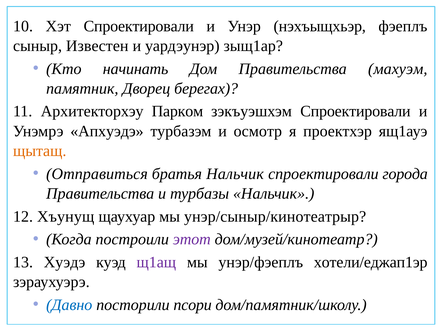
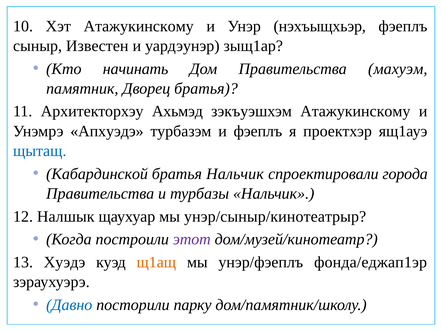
Хэт Спроектировали: Спроектировали -> Атажукинскому
Дворец берегах: берегах -> братья
Парком: Парком -> Ахьмэд
зэкъуэшхэм Спроектировали: Спроектировали -> Атажукинскому
и осмотр: осмотр -> фэеплъ
щытащ colour: orange -> blue
Отправиться: Отправиться -> Кабардинской
Хъунущ: Хъунущ -> Налшык
щ1ащ colour: purple -> orange
хотели/еджап1эр: хотели/еджап1эр -> фонда/еджап1эр
псори: псори -> парку
